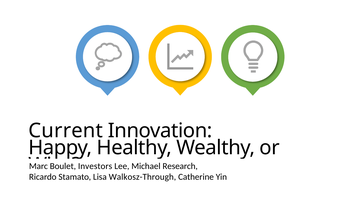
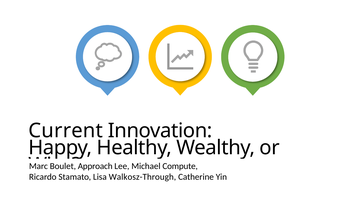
Investors: Investors -> Approach
Research: Research -> Compute
